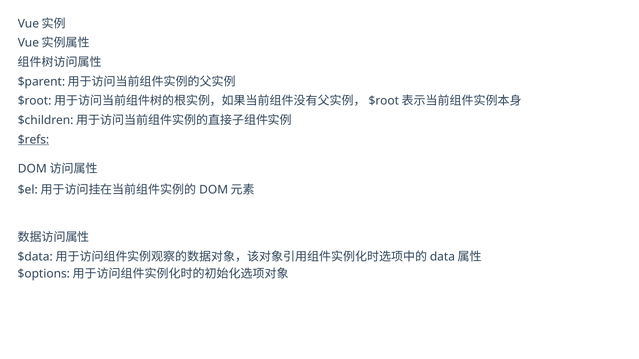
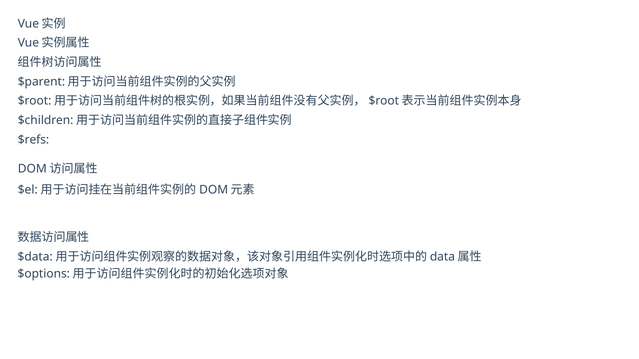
$refs underline: present -> none
